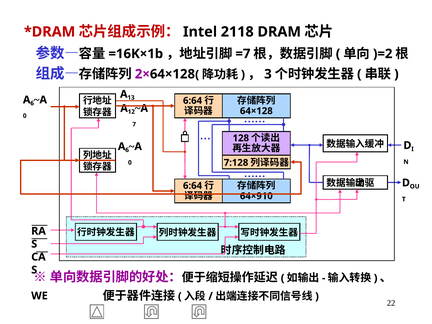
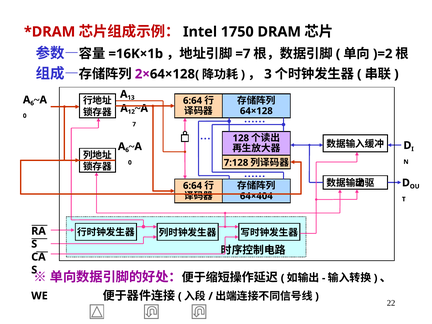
2118: 2118 -> 1750
64×910: 64×910 -> 64×404
